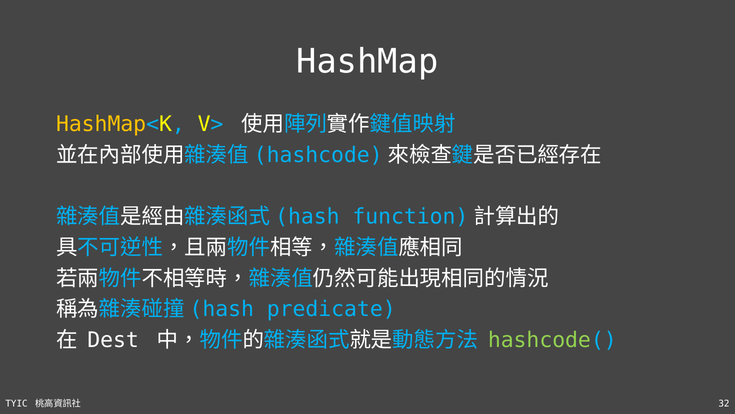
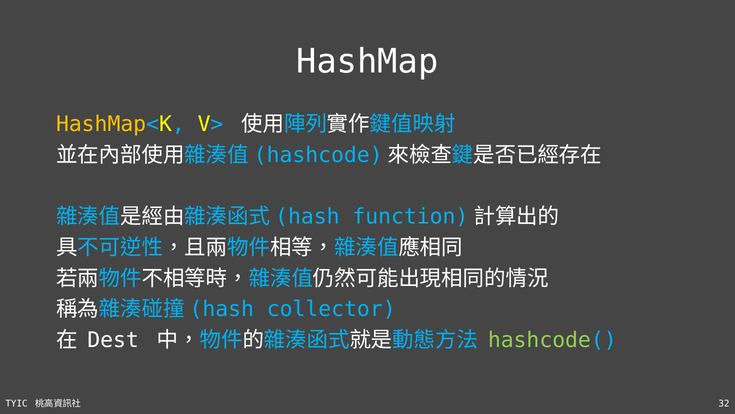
predicate: predicate -> collector
